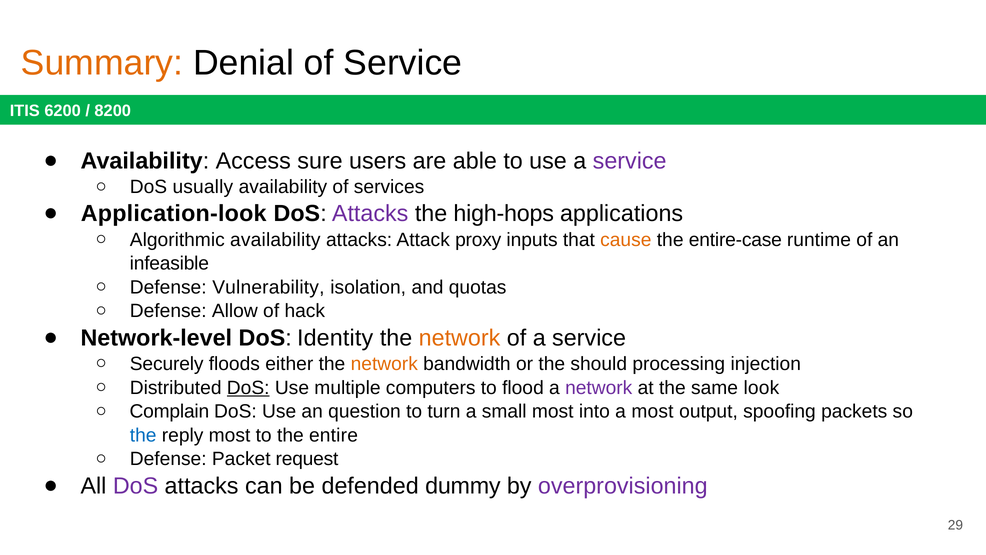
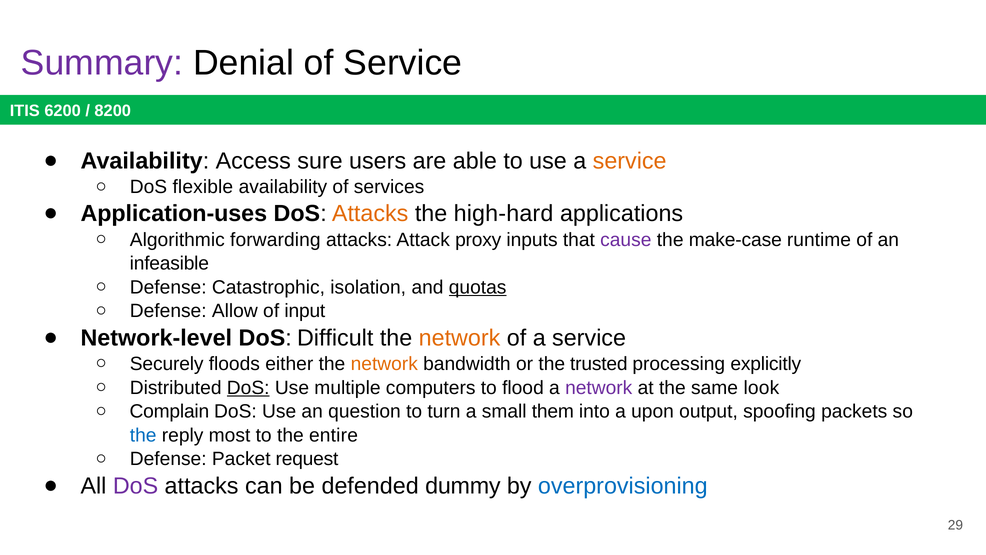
Summary colour: orange -> purple
service at (630, 161) colour: purple -> orange
usually: usually -> flexible
Application-look: Application-look -> Application-uses
Attacks at (370, 214) colour: purple -> orange
high-hops: high-hops -> high-hard
Algorithmic availability: availability -> forwarding
cause colour: orange -> purple
entire-case: entire-case -> make-case
Vulnerability: Vulnerability -> Catastrophic
quotas underline: none -> present
hack: hack -> input
Identity: Identity -> Difficult
should: should -> trusted
injection: injection -> explicitly
small most: most -> them
a most: most -> upon
overprovisioning colour: purple -> blue
